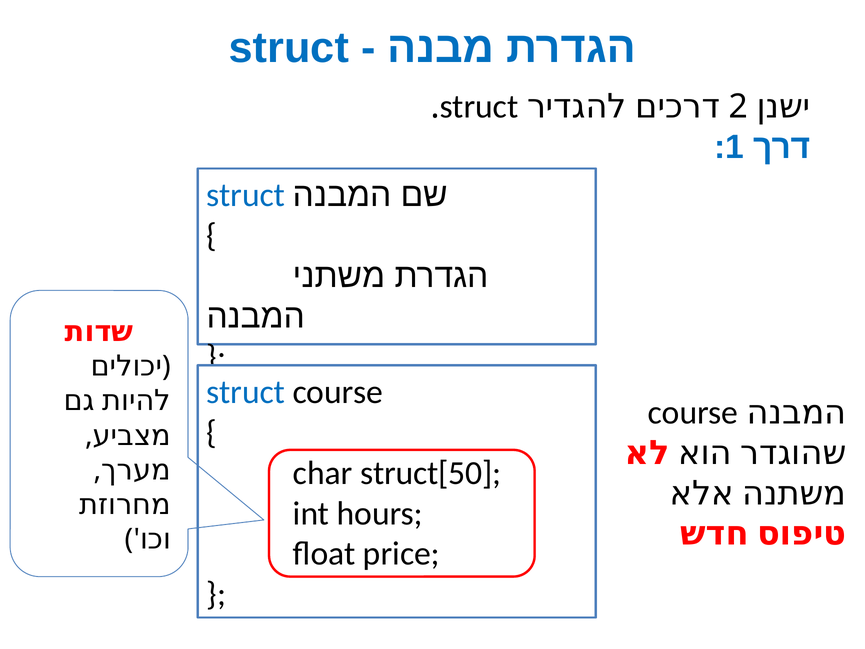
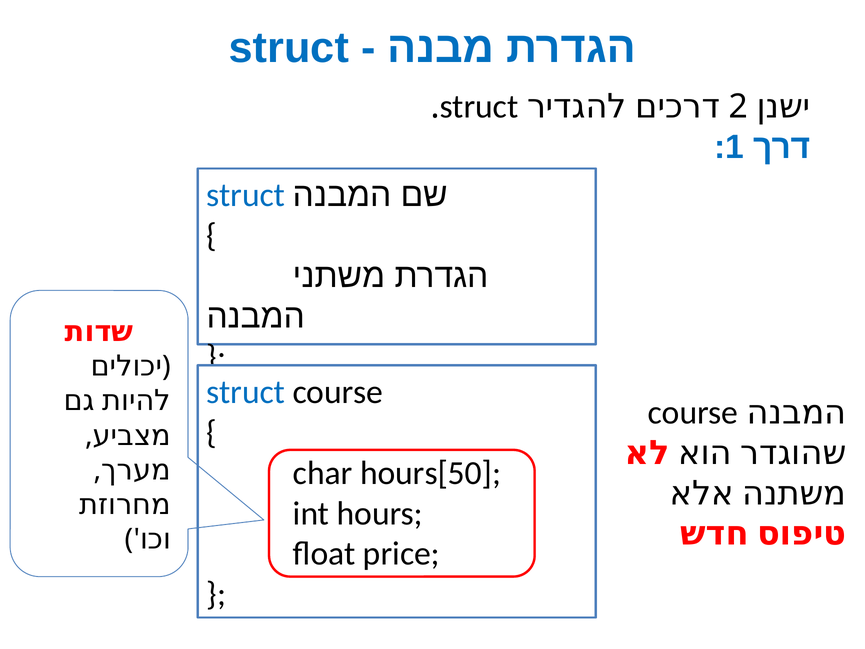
struct[50: struct[50 -> hours[50
